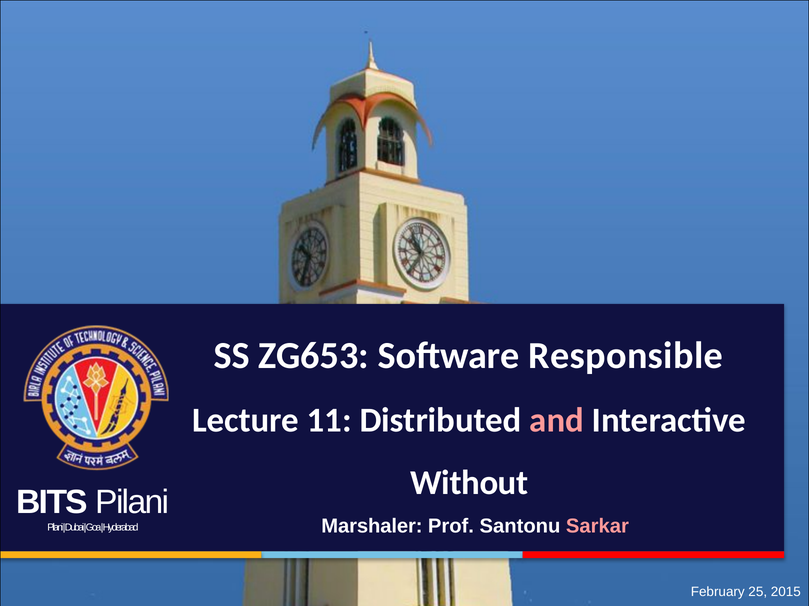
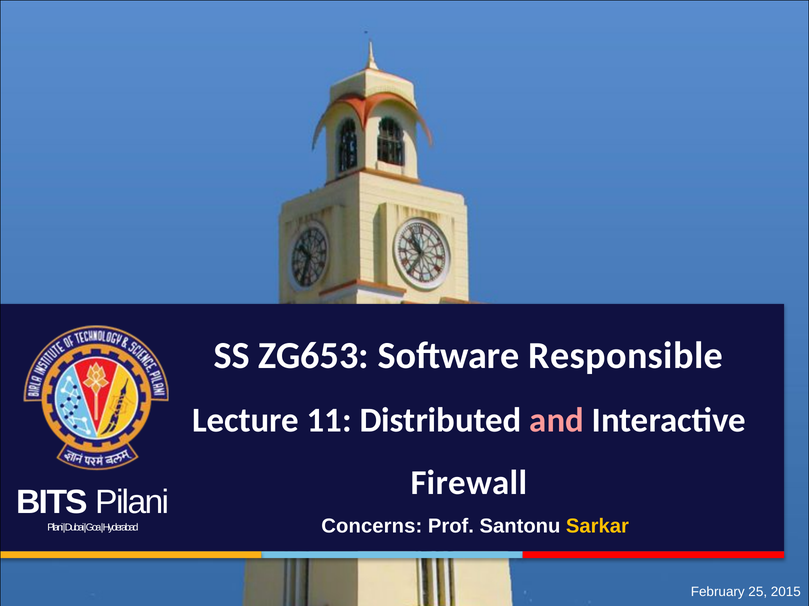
Without: Without -> Firewall
Marshaler: Marshaler -> Concerns
Sarkar colour: pink -> yellow
